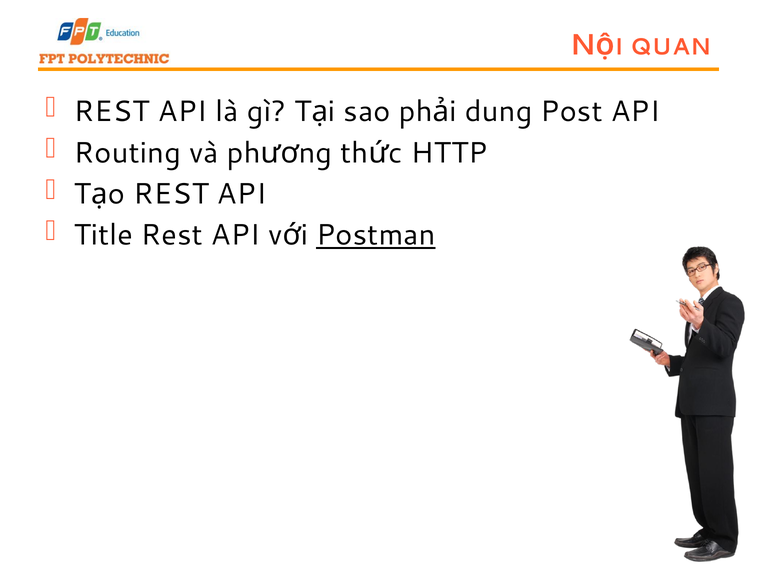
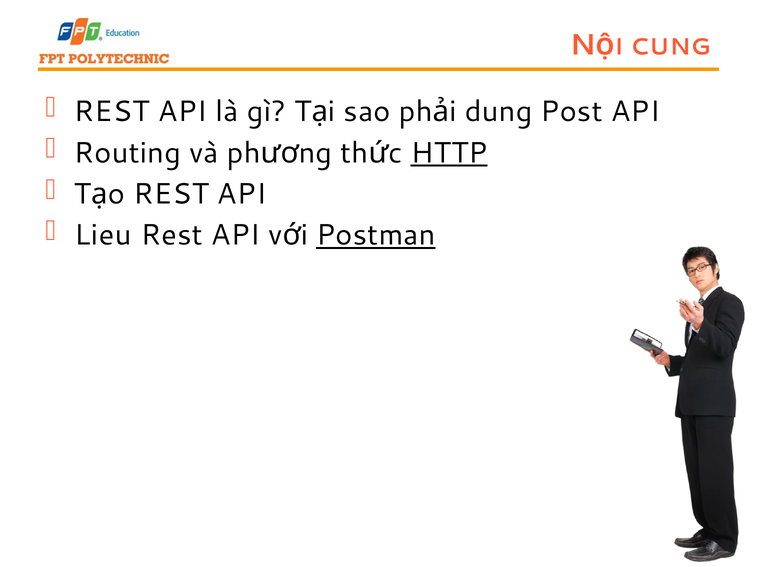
QUAN: QUAN -> CUNG
HTTP underline: none -> present
Title: Title -> Lieu
